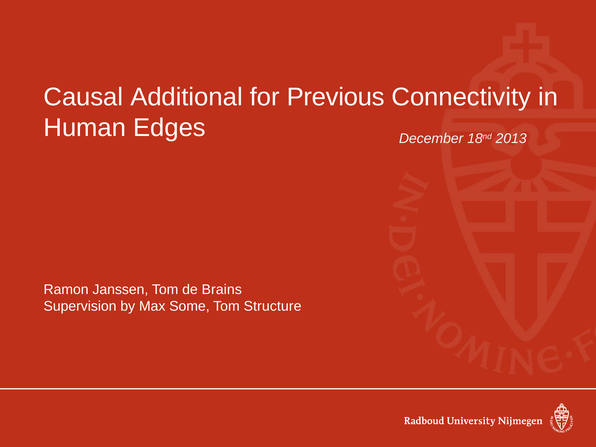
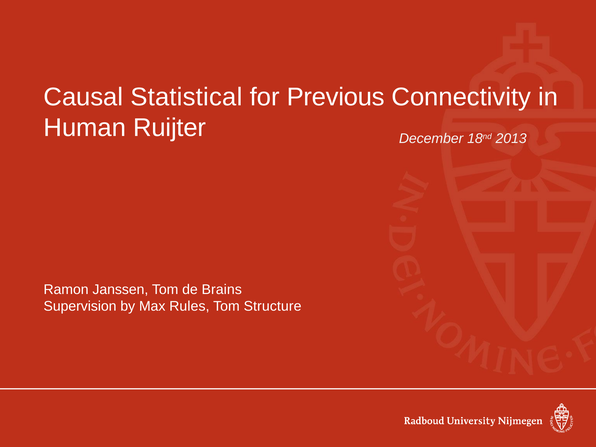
Additional: Additional -> Statistical
Edges: Edges -> Ruijter
Some: Some -> Rules
